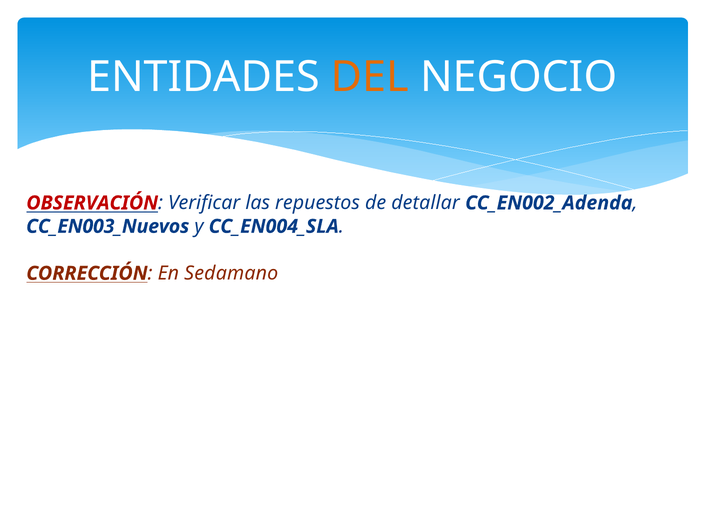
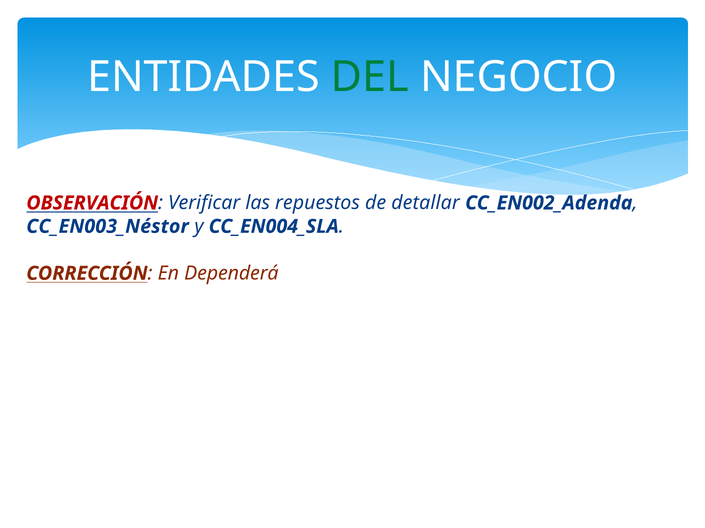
DEL colour: orange -> green
CC_EN003_Nuevos: CC_EN003_Nuevos -> CC_EN003_Néstor
Sedamano: Sedamano -> Dependerá
